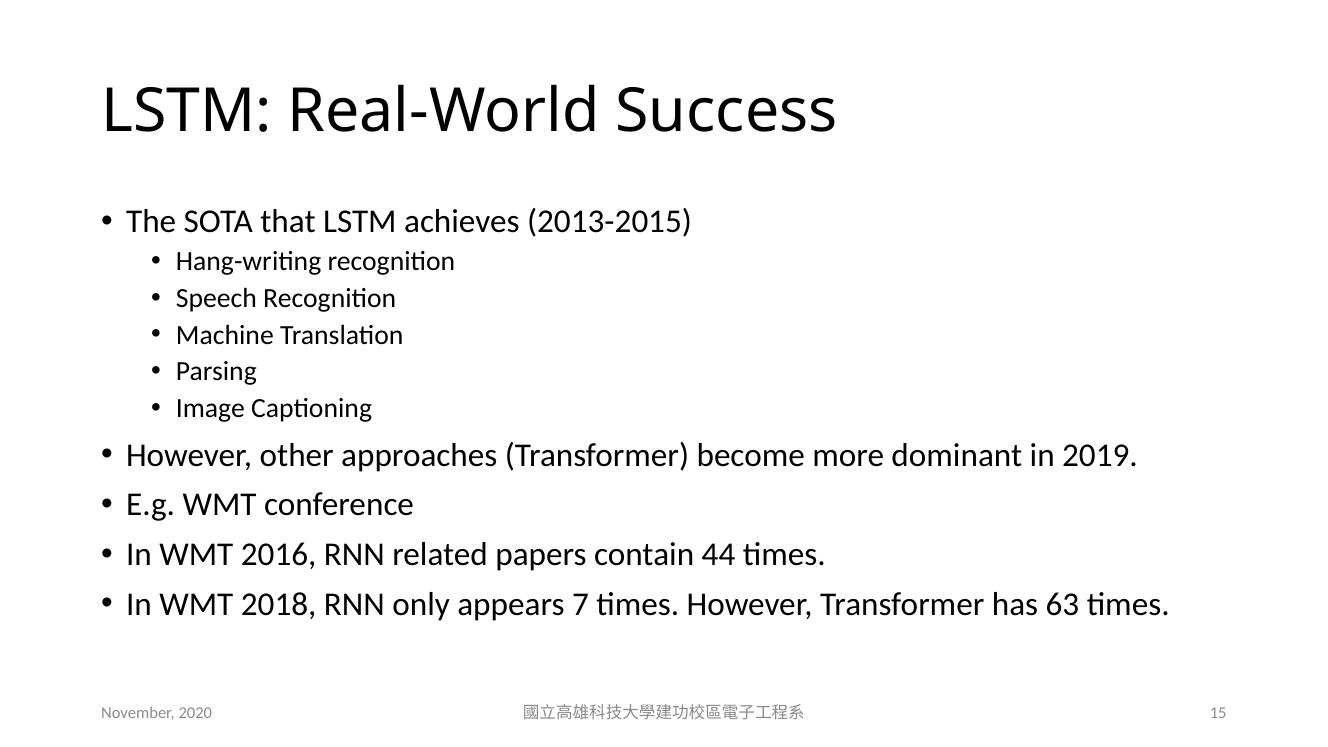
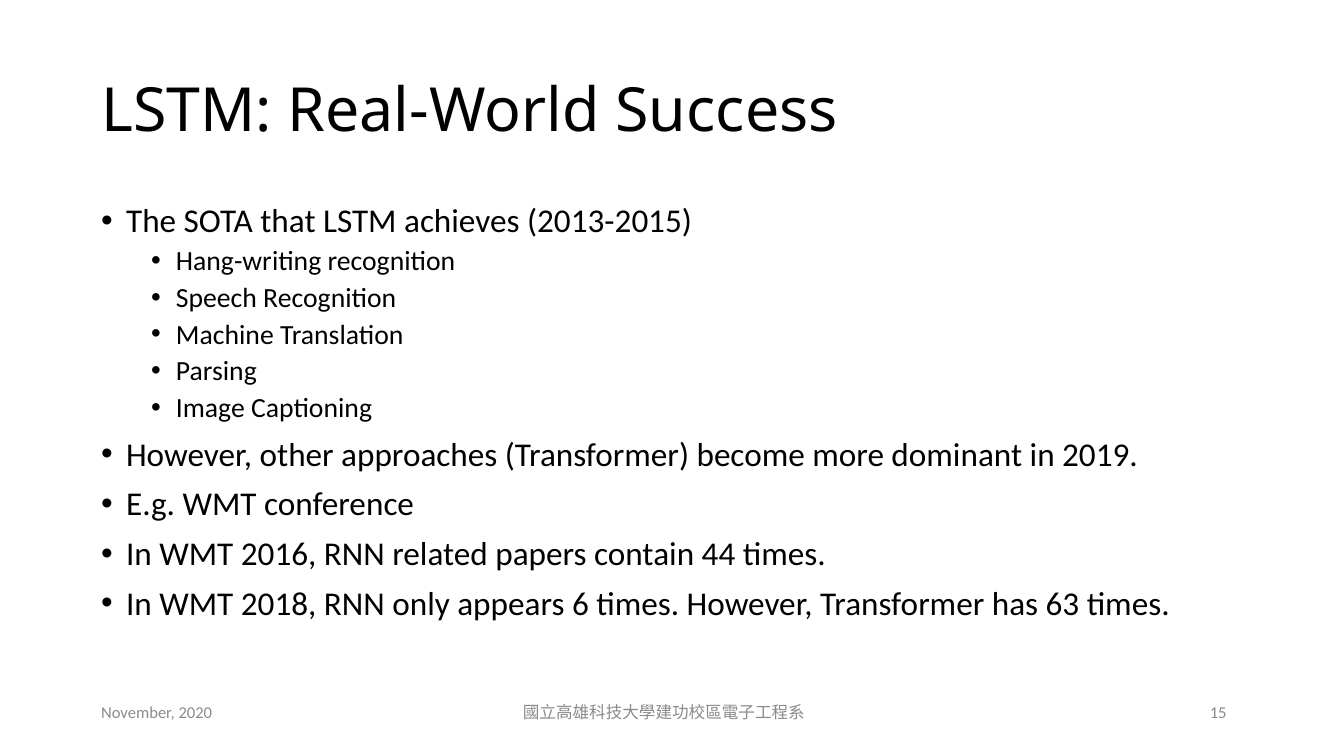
7: 7 -> 6
